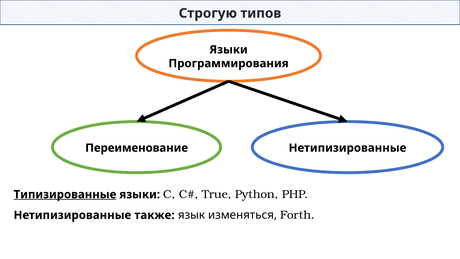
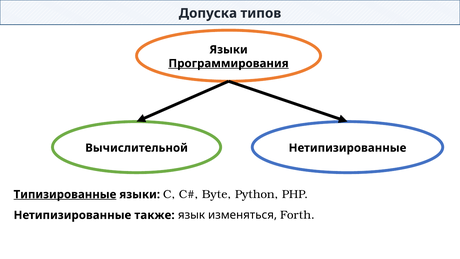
Строгую: Строгую -> Допуска
Программирования underline: none -> present
Переименование: Переименование -> Вычислительной
True: True -> Byte
